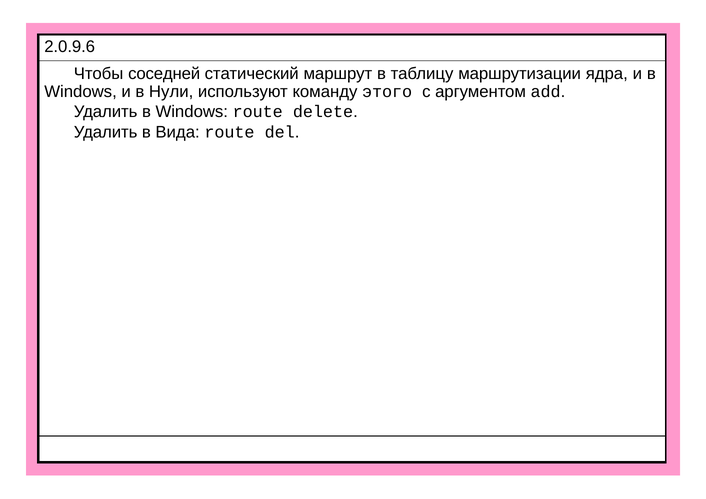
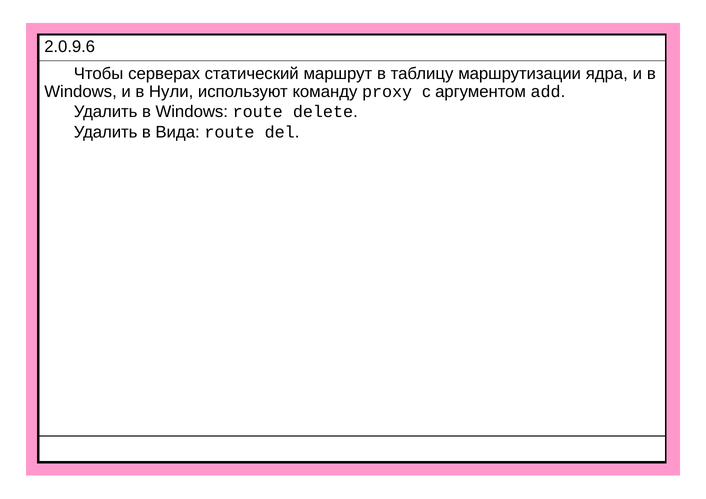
соседней: соседней -> серверах
этого: этого -> proxy
